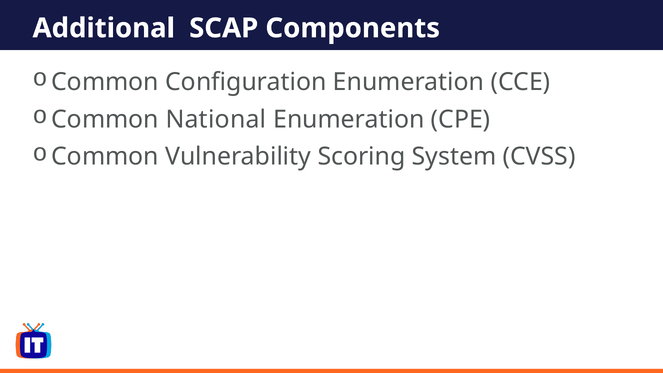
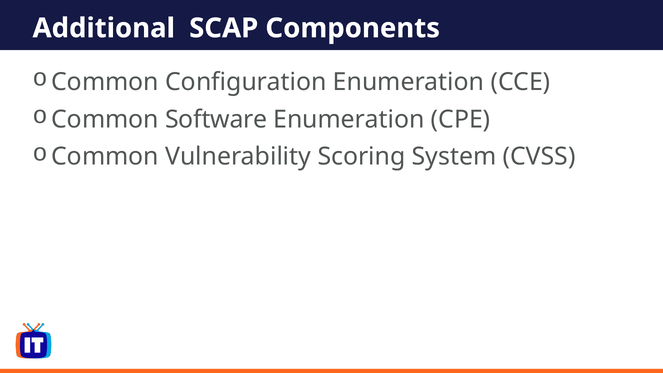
National: National -> Software
